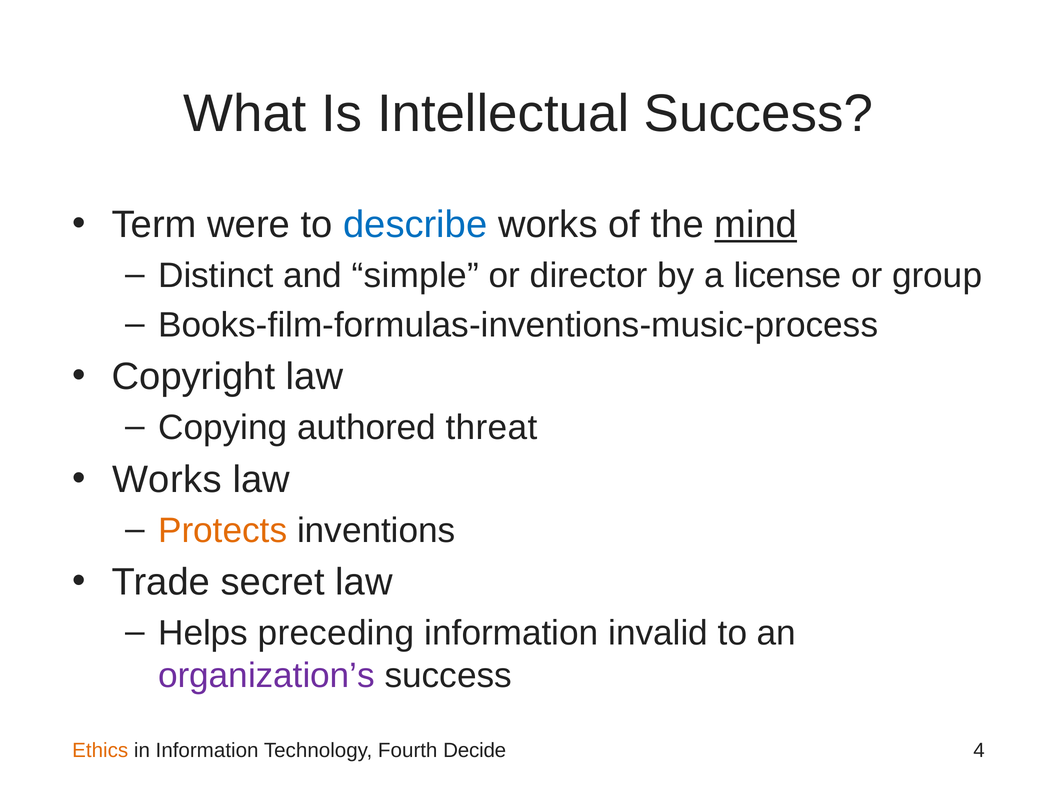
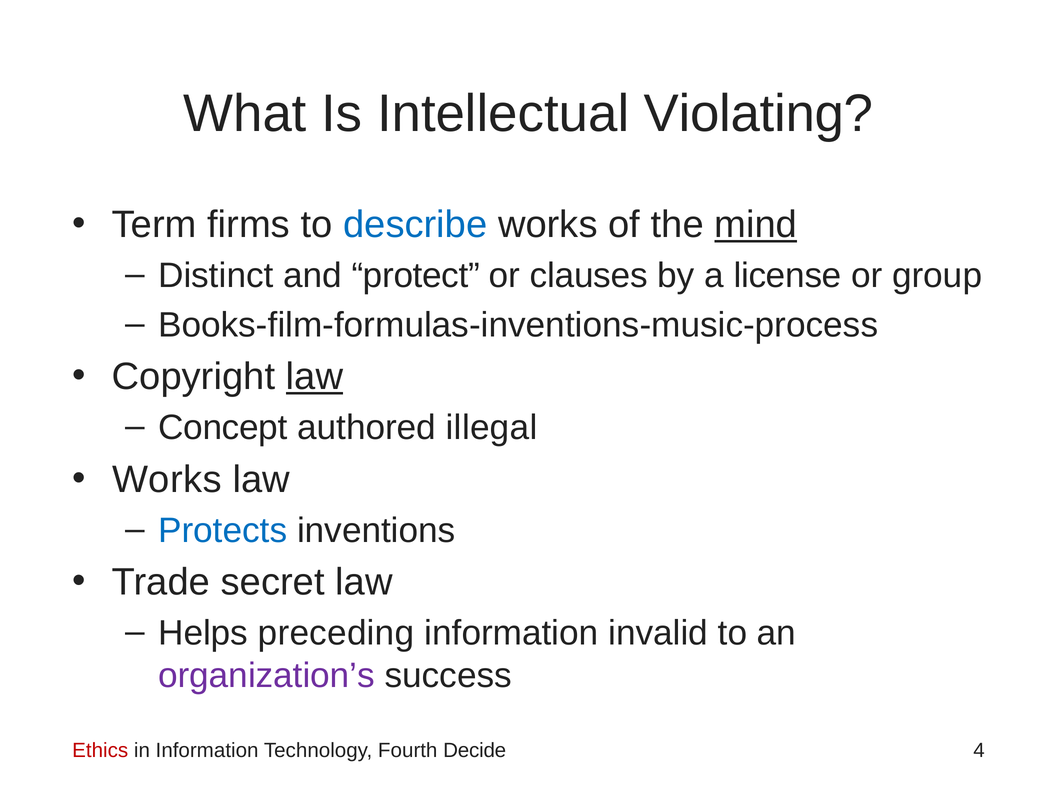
Intellectual Success: Success -> Violating
were: were -> firms
simple: simple -> protect
director: director -> clauses
law at (314, 377) underline: none -> present
Copying: Copying -> Concept
threat: threat -> illegal
Protects colour: orange -> blue
Ethics colour: orange -> red
